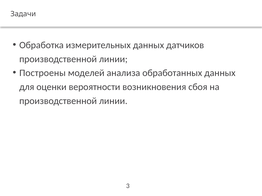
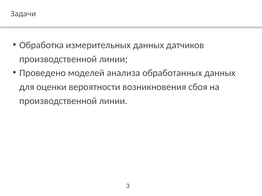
Построены: Построены -> Проведено
